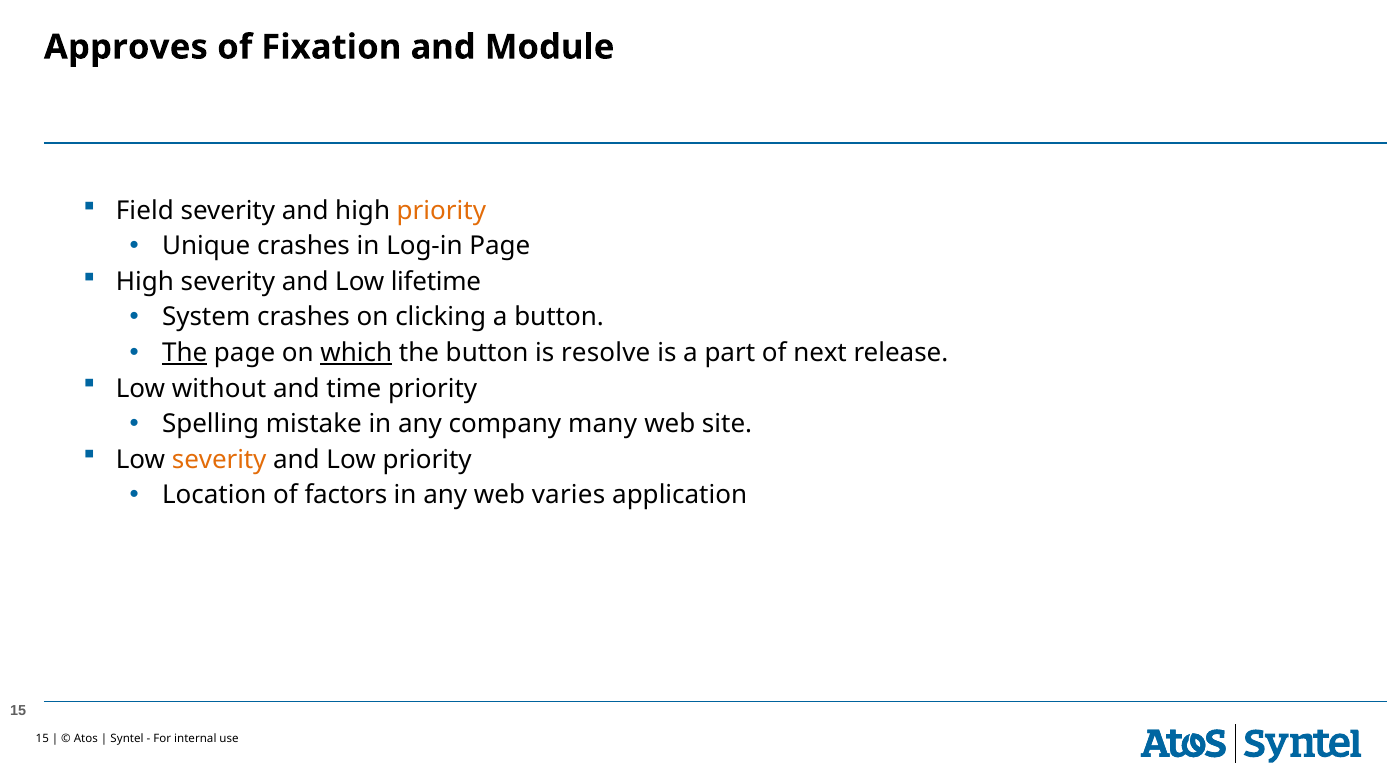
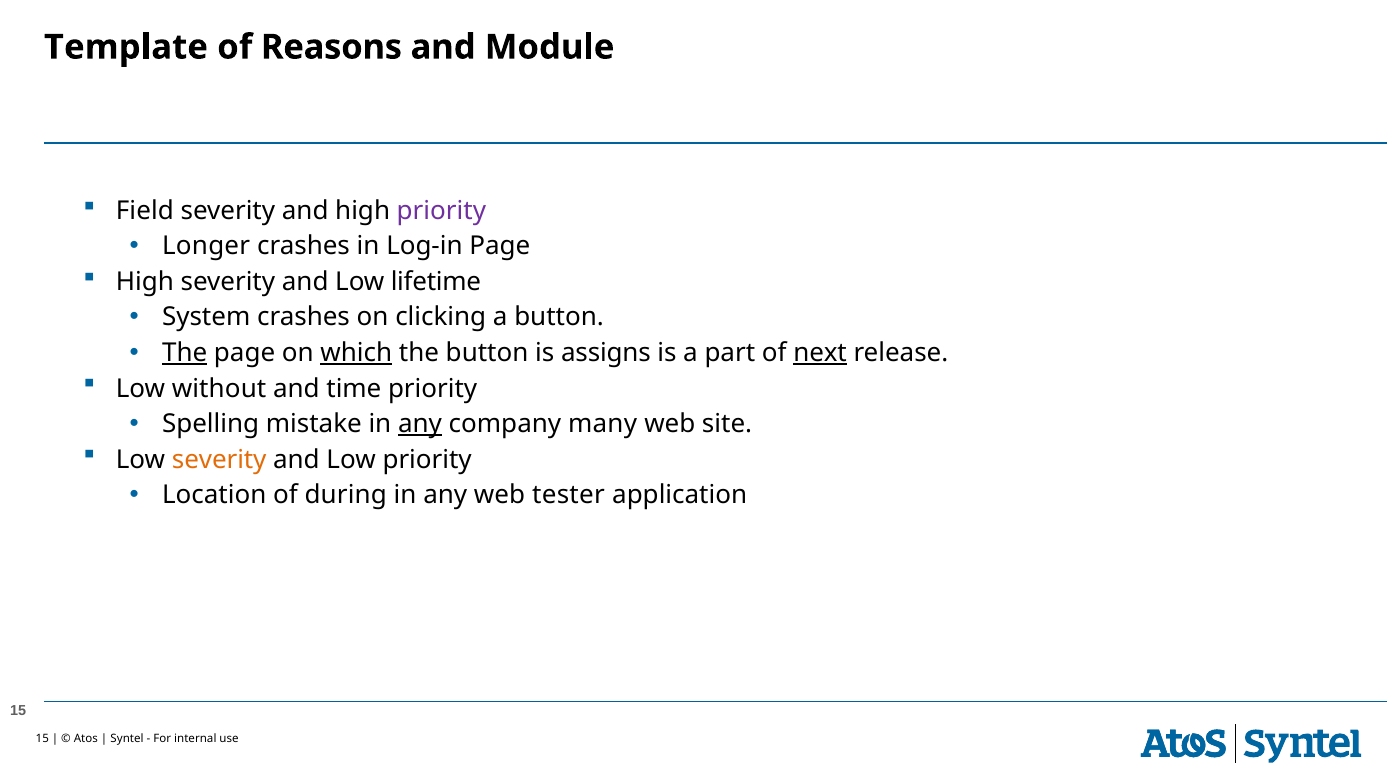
Approves: Approves -> Template
Fixation: Fixation -> Reasons
priority at (441, 211) colour: orange -> purple
Unique: Unique -> Longer
resolve: resolve -> assigns
next underline: none -> present
any at (420, 424) underline: none -> present
factors: factors -> during
varies: varies -> tester
